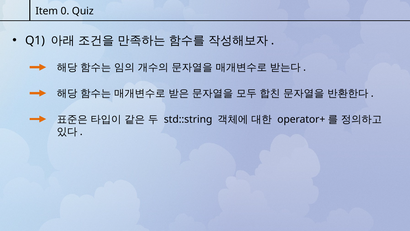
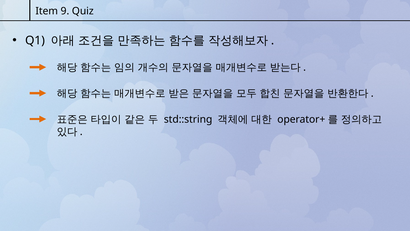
0: 0 -> 9
